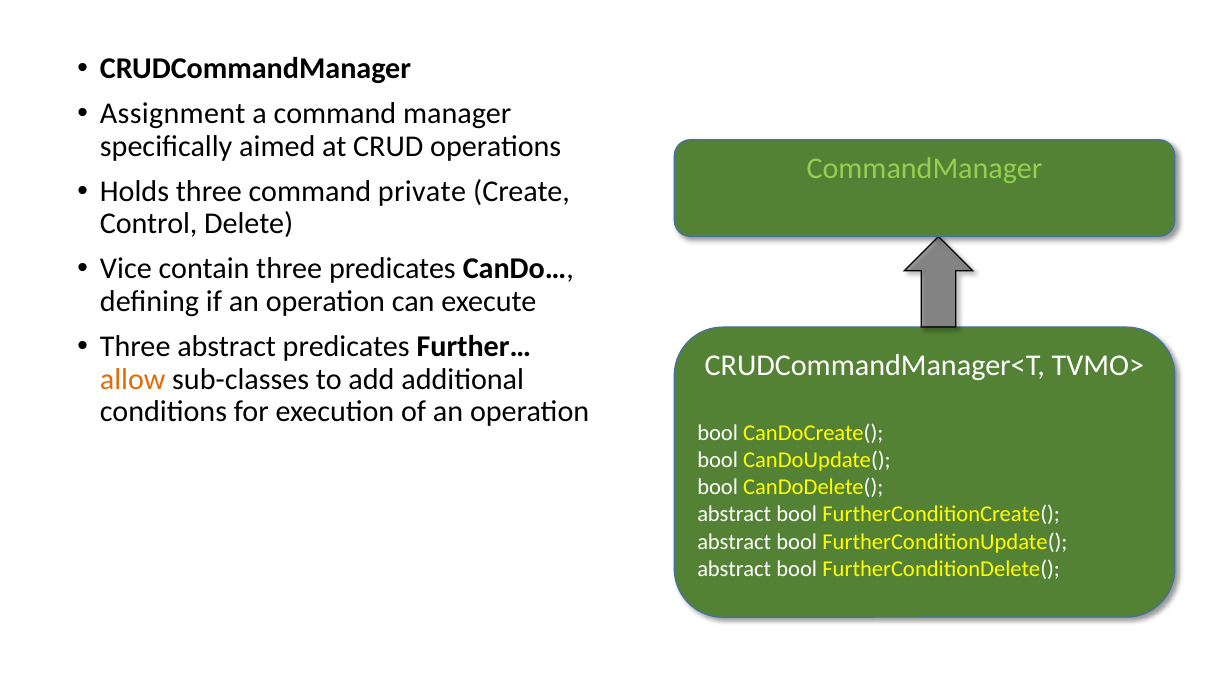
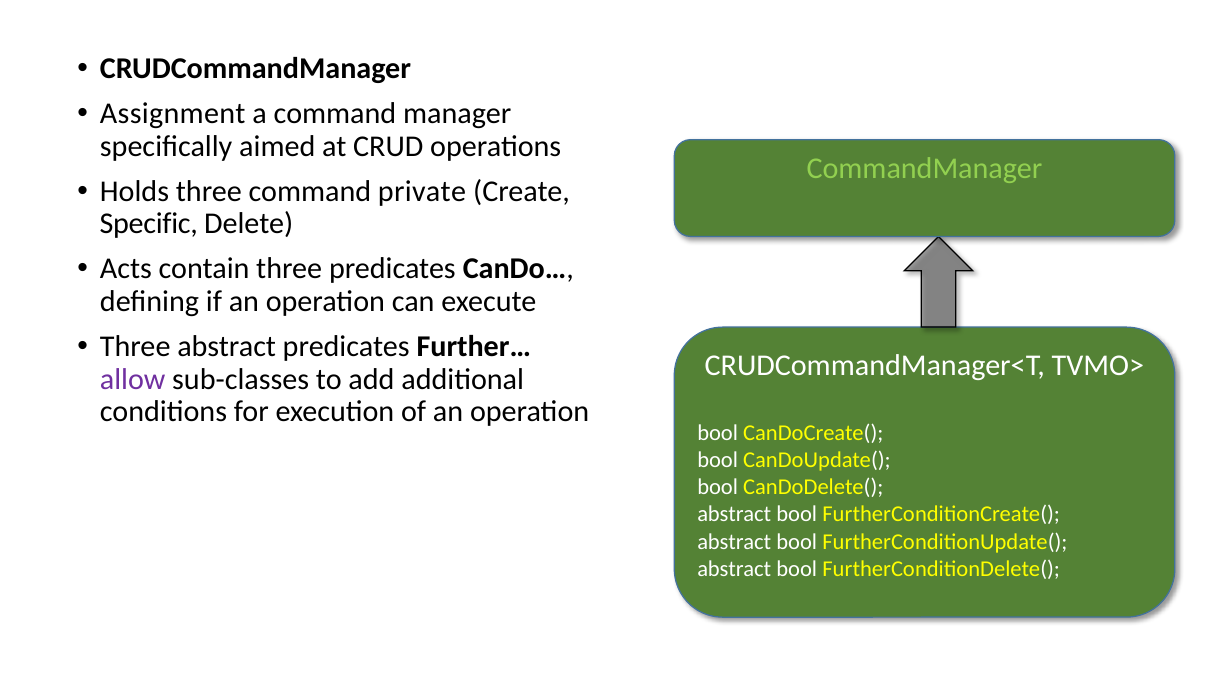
Control: Control -> Specific
Vice: Vice -> Acts
allow colour: orange -> purple
